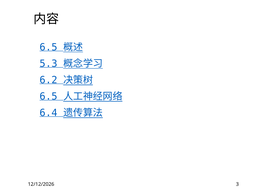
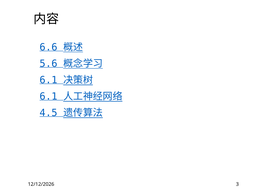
6.5 at (48, 47): 6.5 -> 6.6
5.3: 5.3 -> 5.6
6.2 at (48, 80): 6.2 -> 6.1
6.5 at (48, 96): 6.5 -> 6.1
6.4: 6.4 -> 4.5
